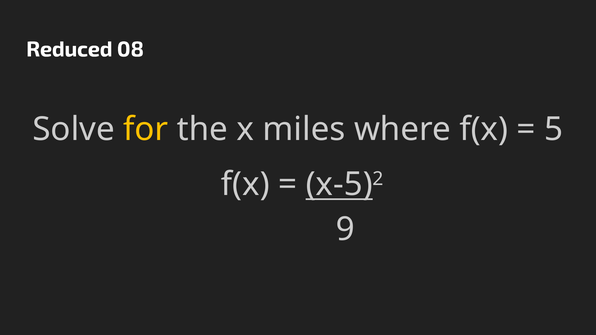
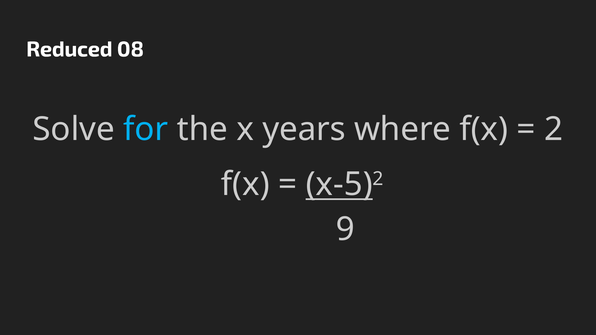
for colour: yellow -> light blue
miles: miles -> years
5: 5 -> 2
